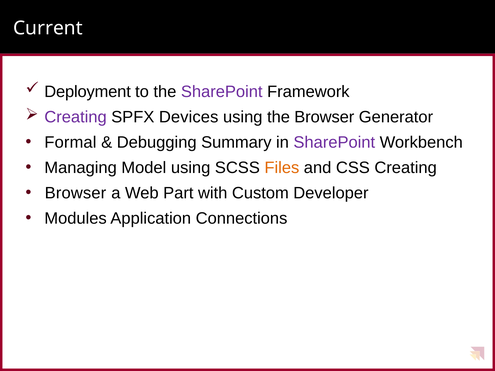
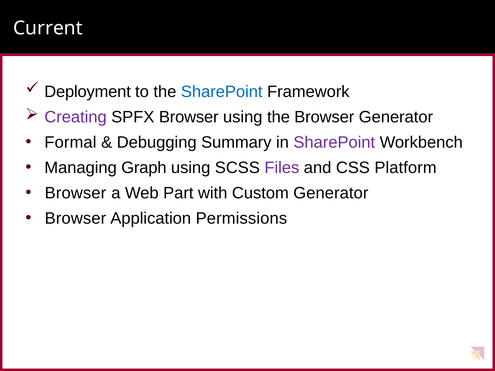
SharePoint at (222, 92) colour: purple -> blue
SPFX Devices: Devices -> Browser
Model: Model -> Graph
Files colour: orange -> purple
CSS Creating: Creating -> Platform
Custom Developer: Developer -> Generator
Modules at (76, 218): Modules -> Browser
Connections: Connections -> Permissions
